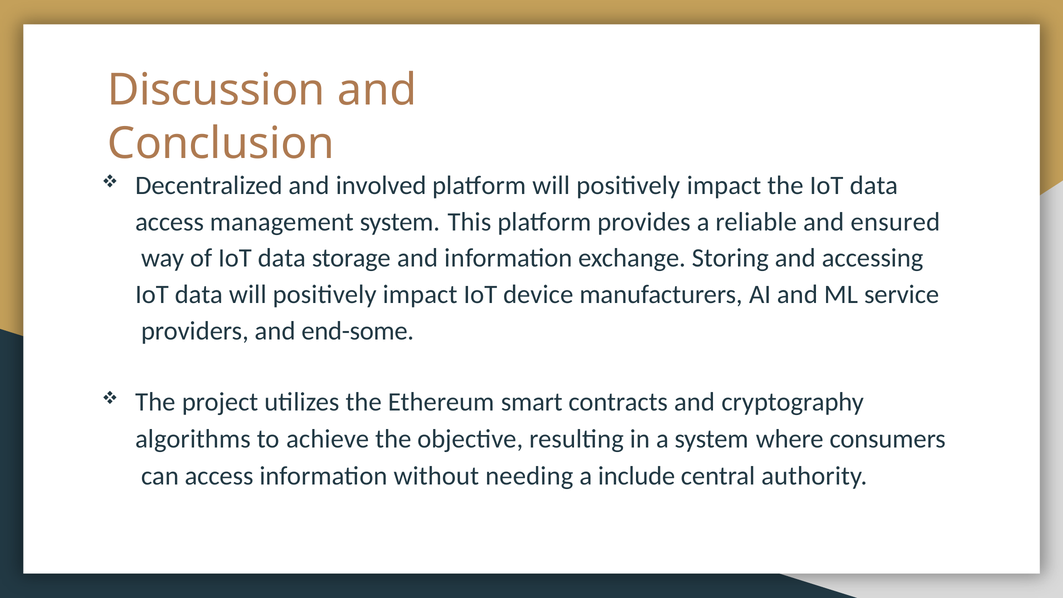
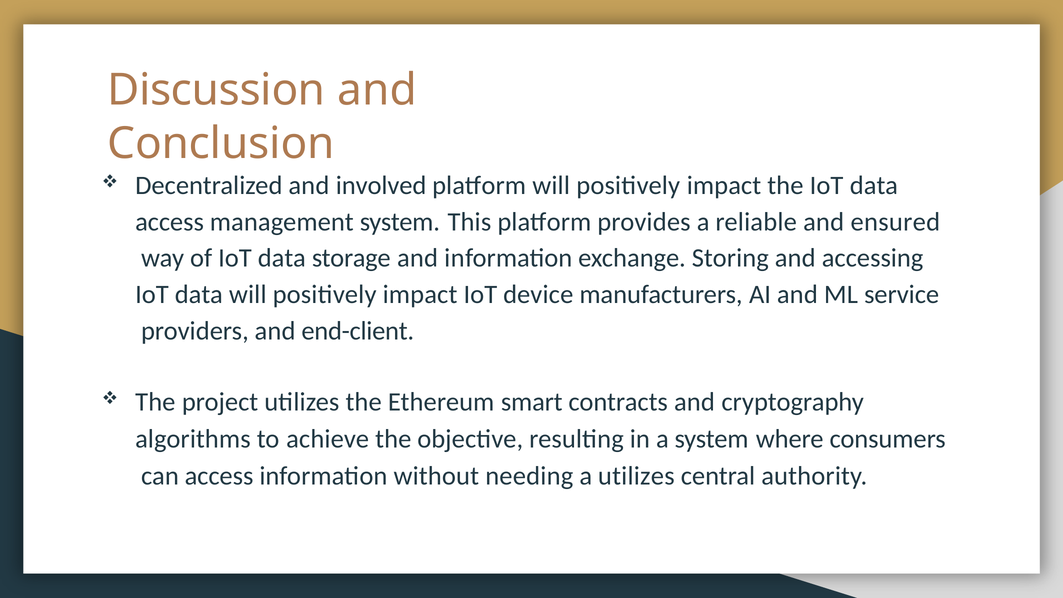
end-some: end-some -> end-client
a include: include -> utilizes
